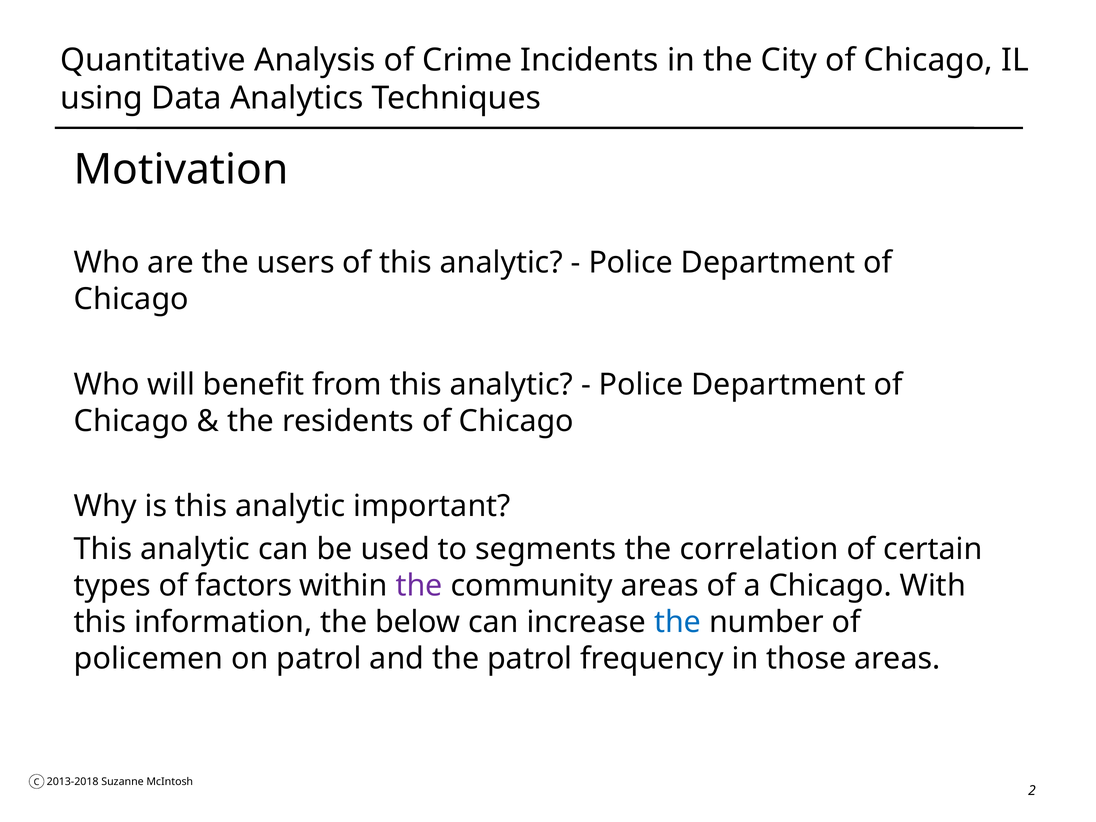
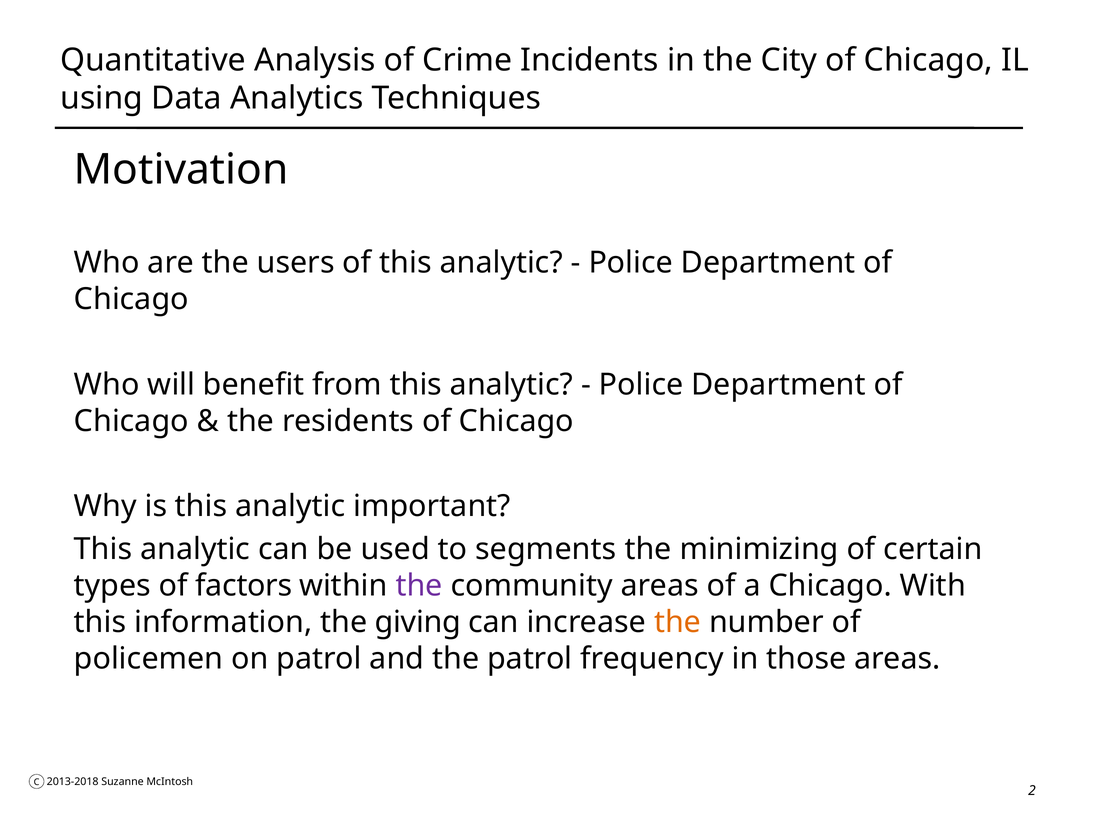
correlation: correlation -> minimizing
below: below -> giving
the at (678, 622) colour: blue -> orange
